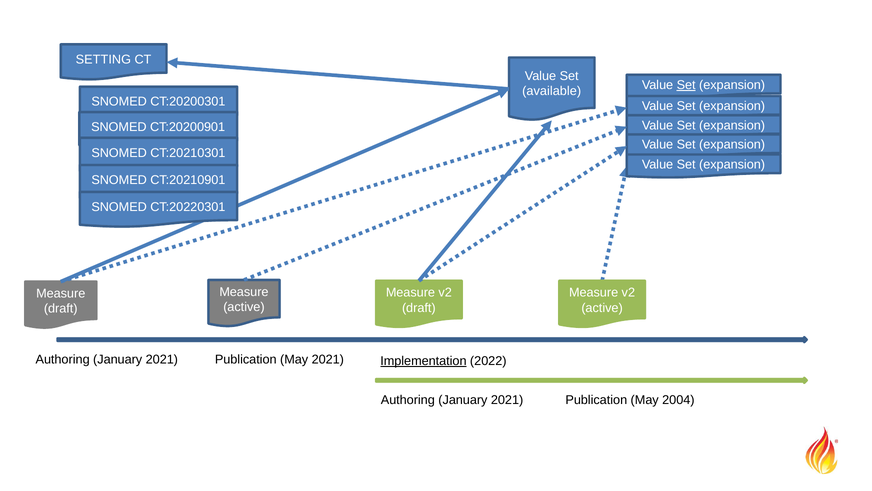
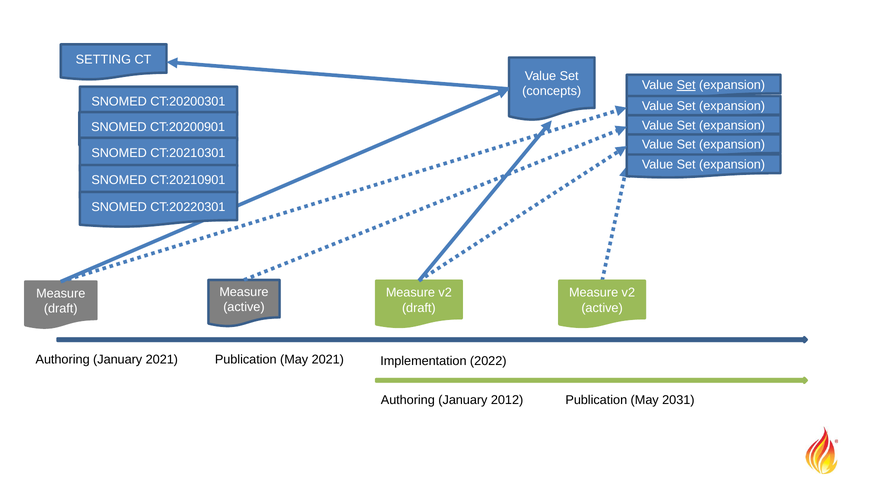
available: available -> concepts
Implementation underline: present -> none
2021 at (507, 400): 2021 -> 2012
2004: 2004 -> 2031
